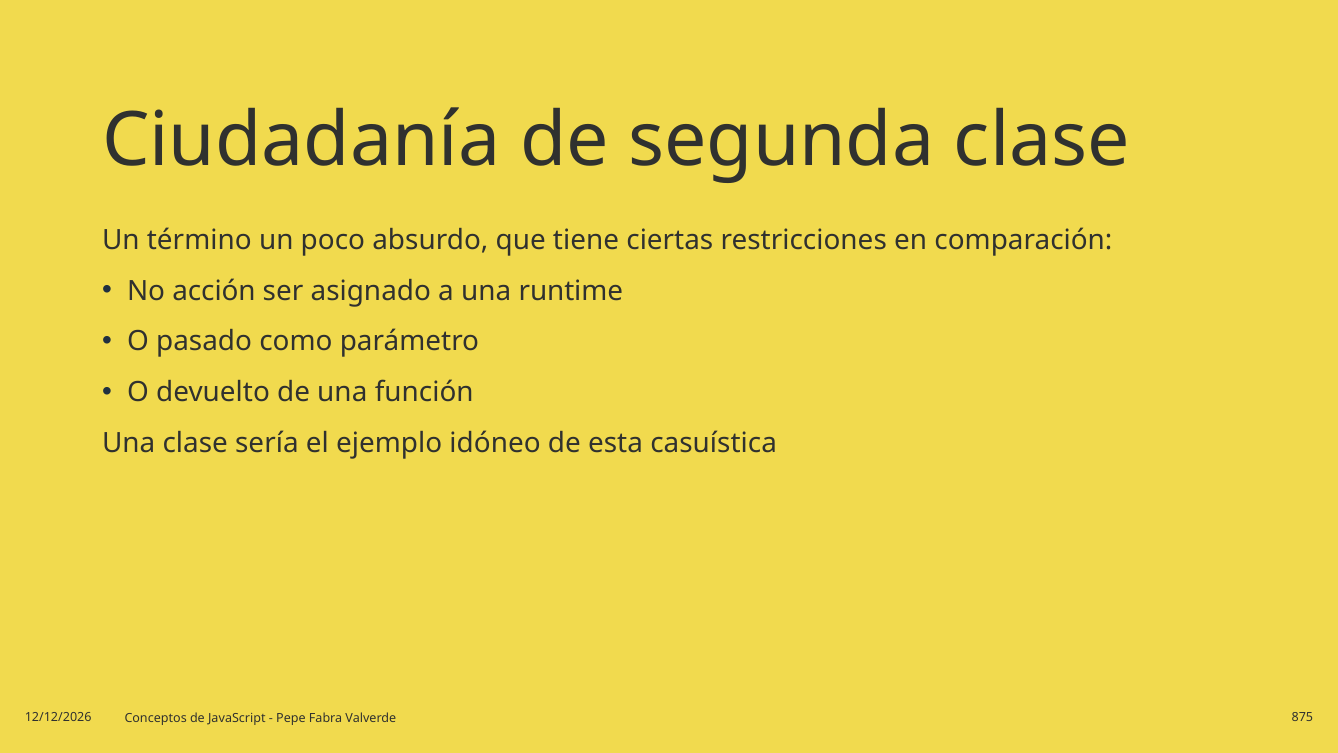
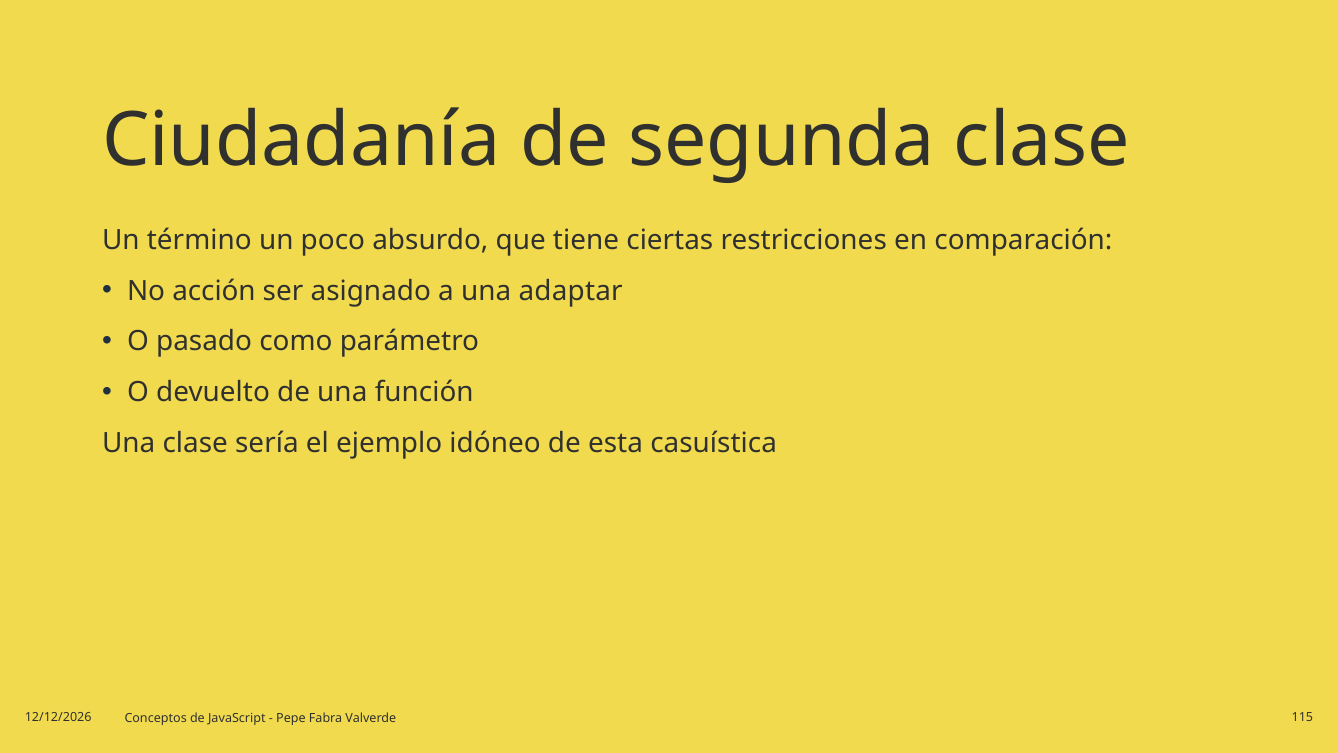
runtime: runtime -> adaptar
875: 875 -> 115
